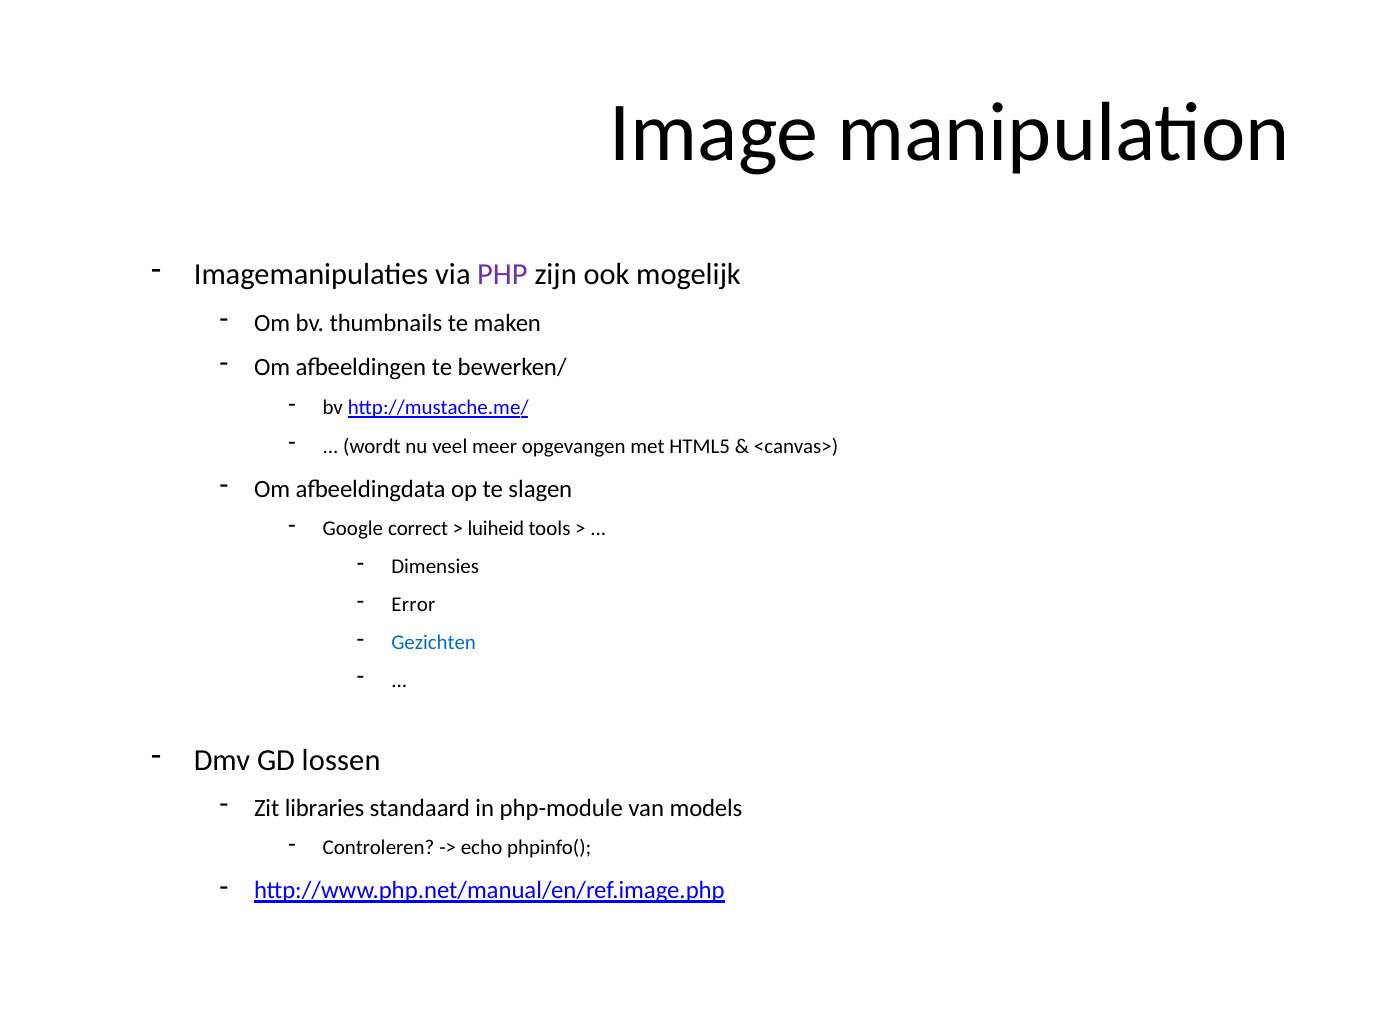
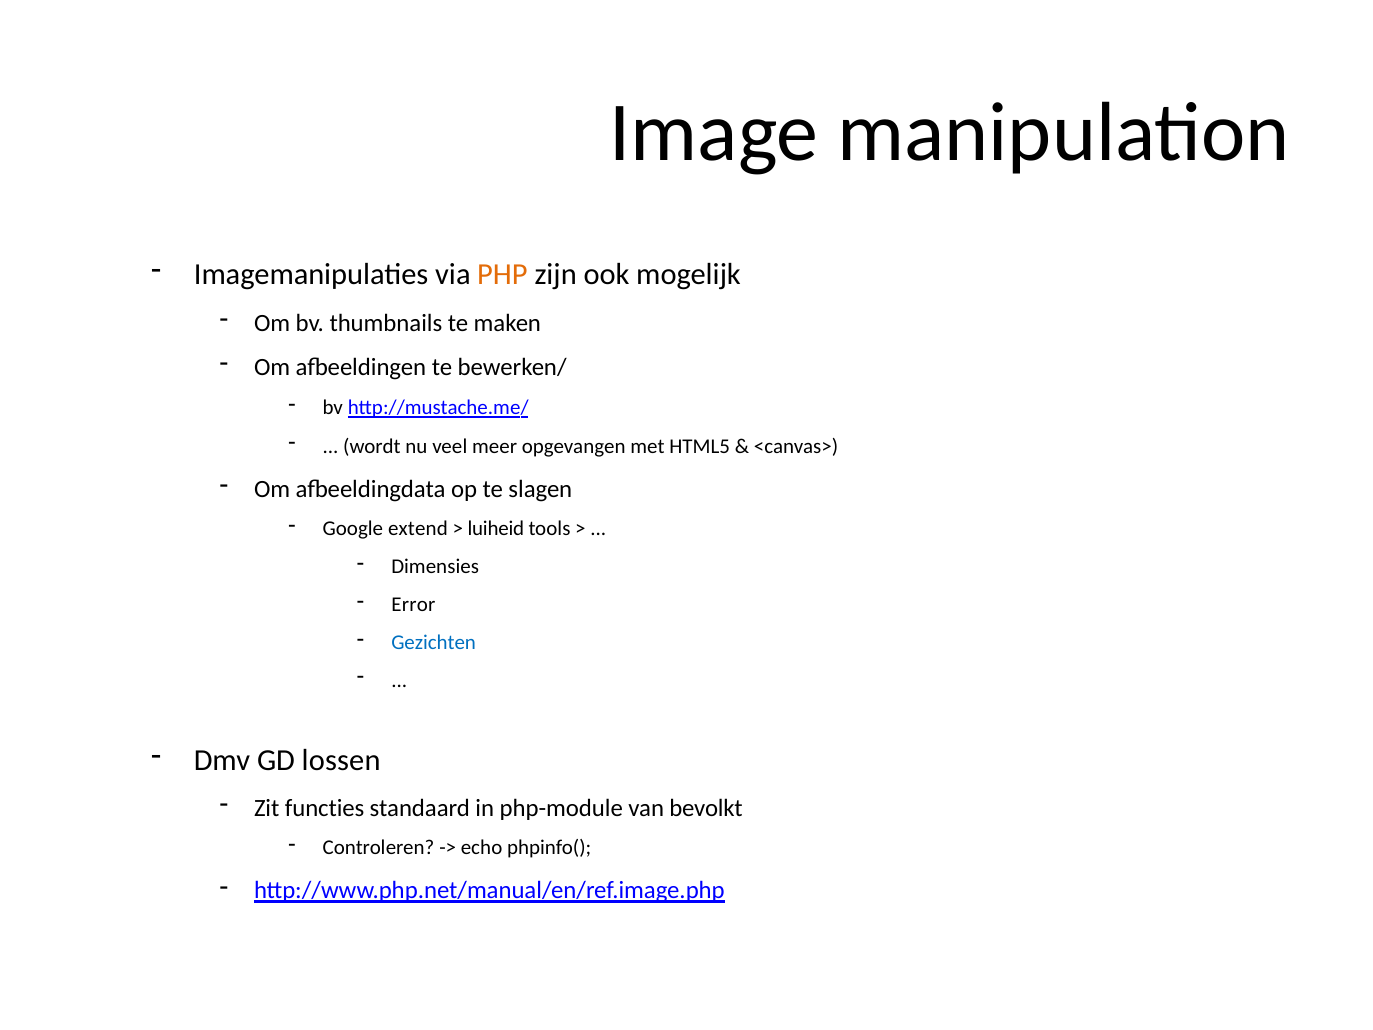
PHP colour: purple -> orange
correct: correct -> extend
libraries: libraries -> functies
models: models -> bevolkt
